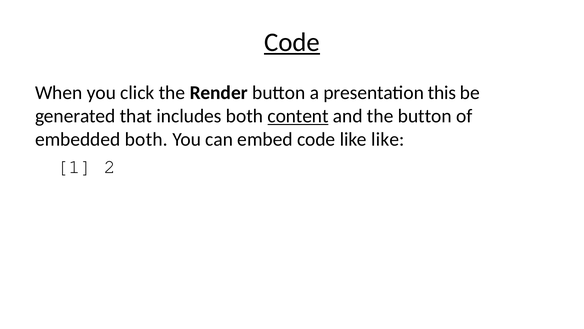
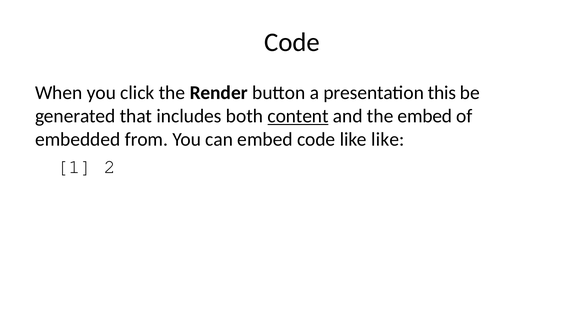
Code at (292, 42) underline: present -> none
the button: button -> embed
embedded both: both -> from
